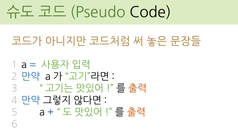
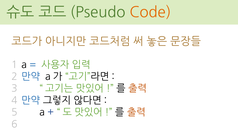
Code colour: black -> orange
